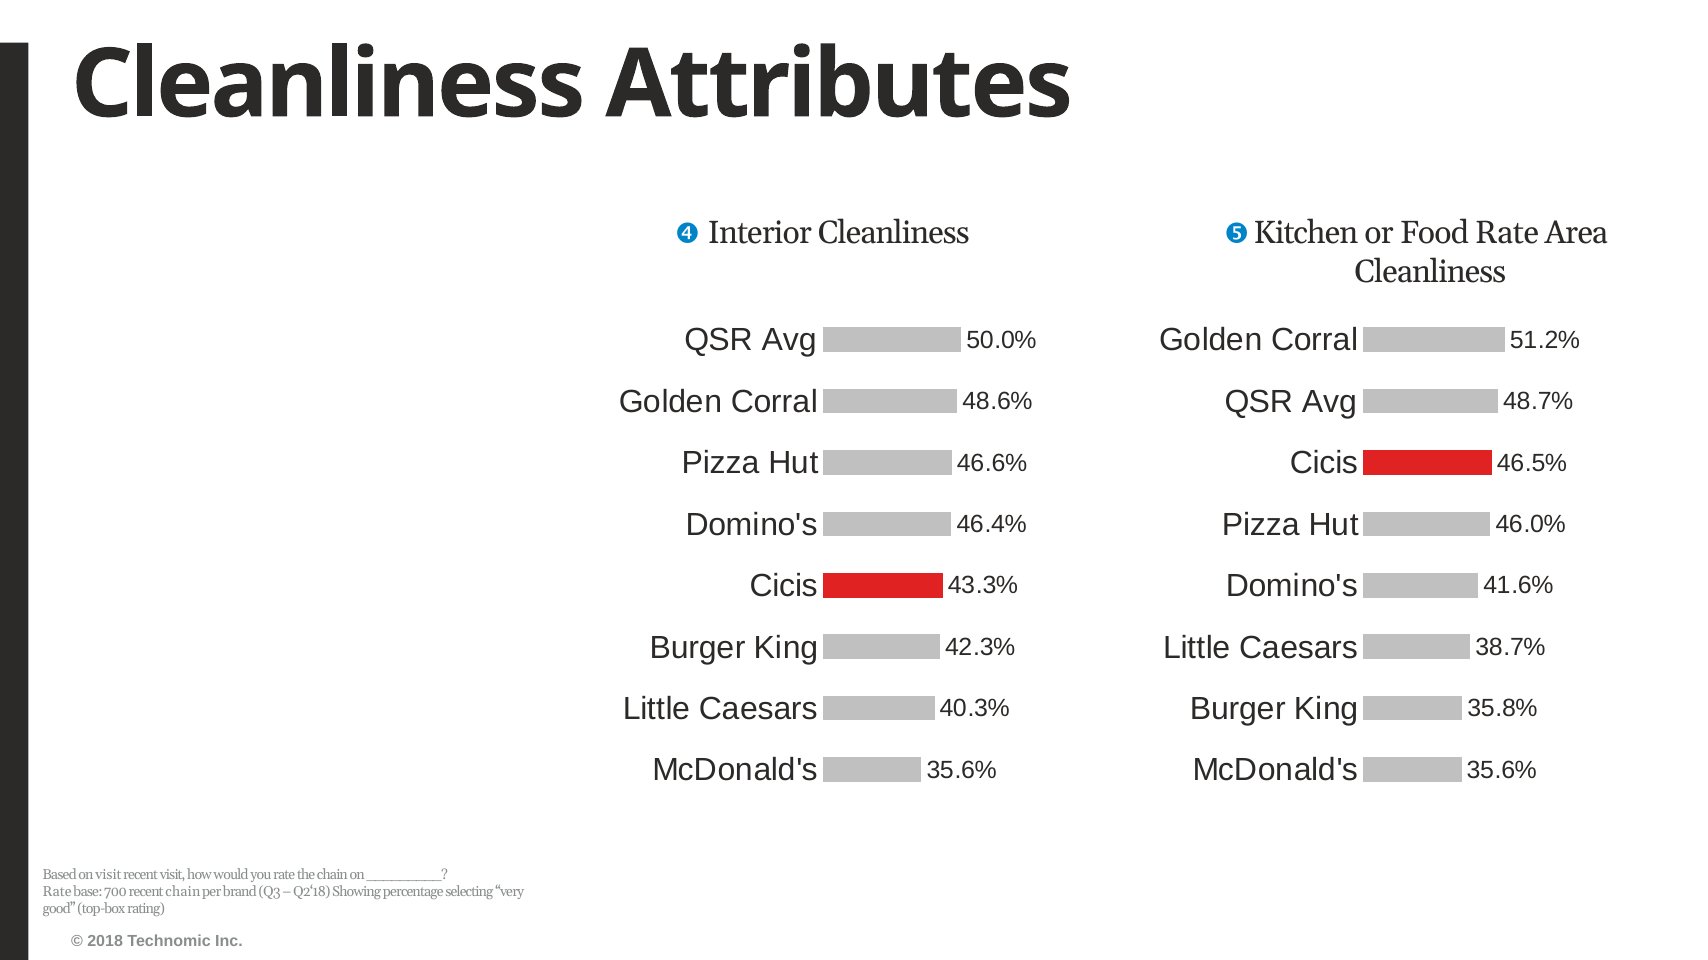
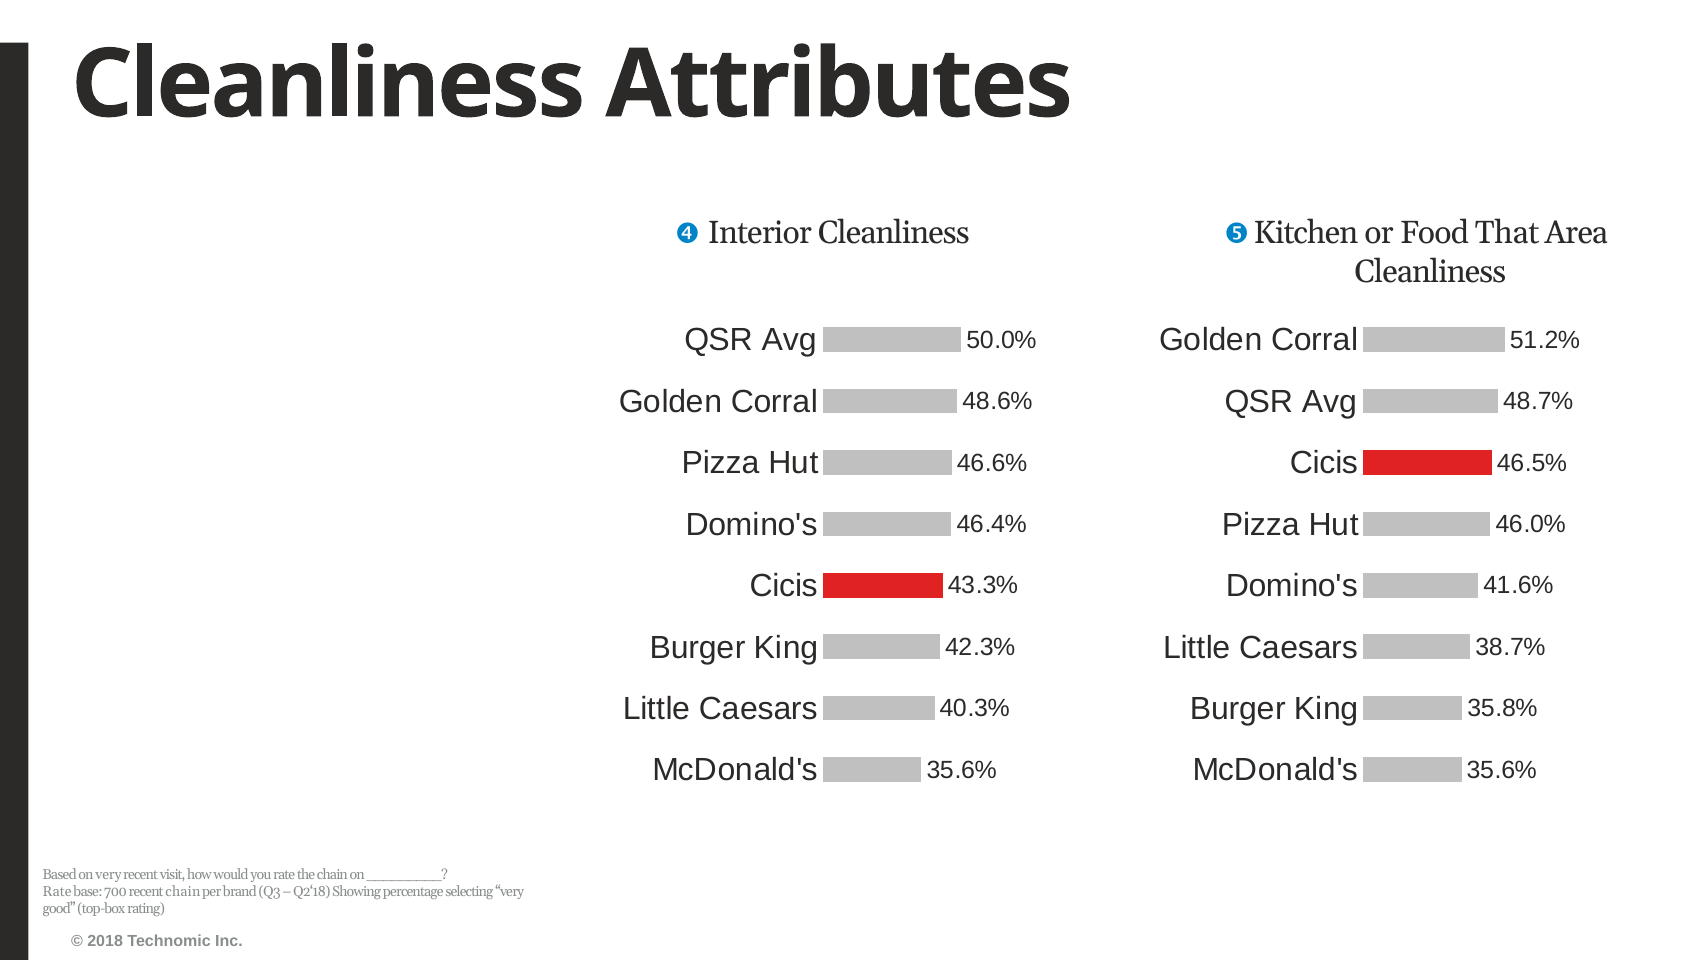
Food Rate: Rate -> That
on visit: visit -> very
